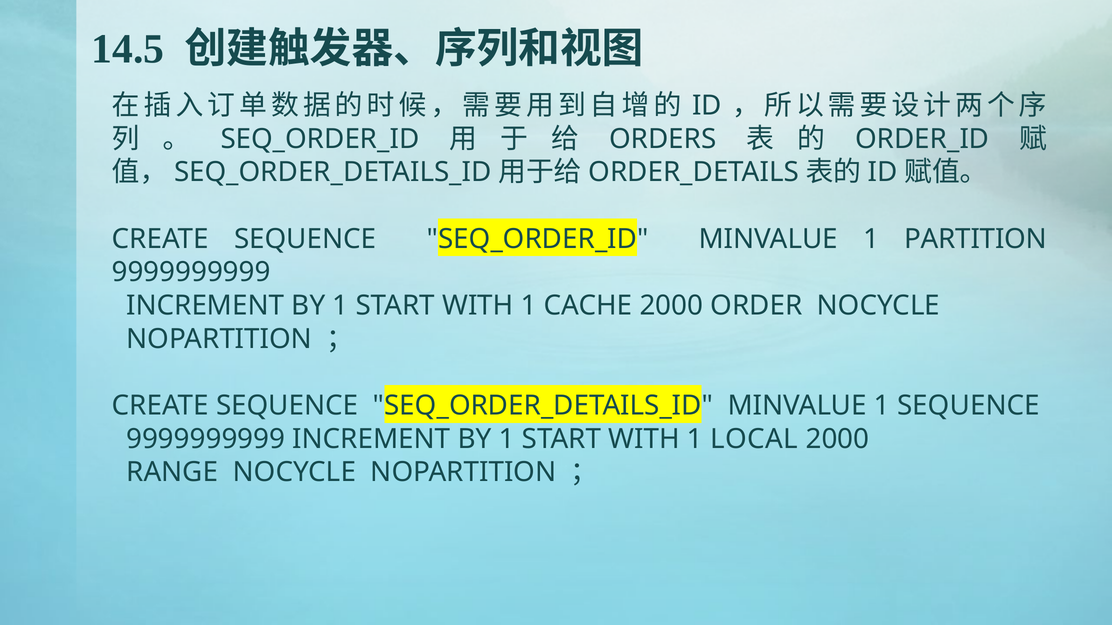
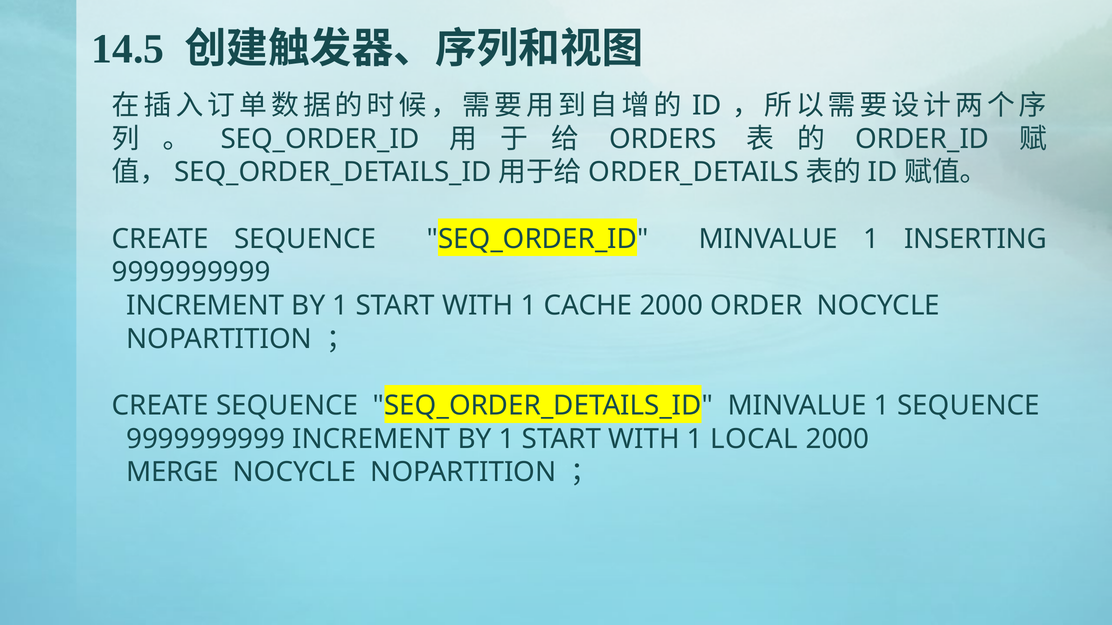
PARTITION: PARTITION -> INSERTING
RANGE: RANGE -> MERGE
